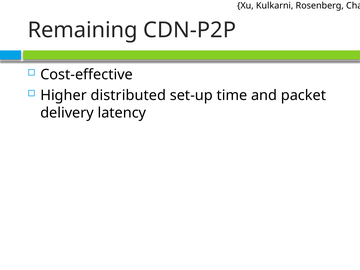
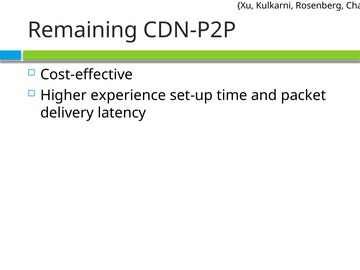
distributed: distributed -> experience
